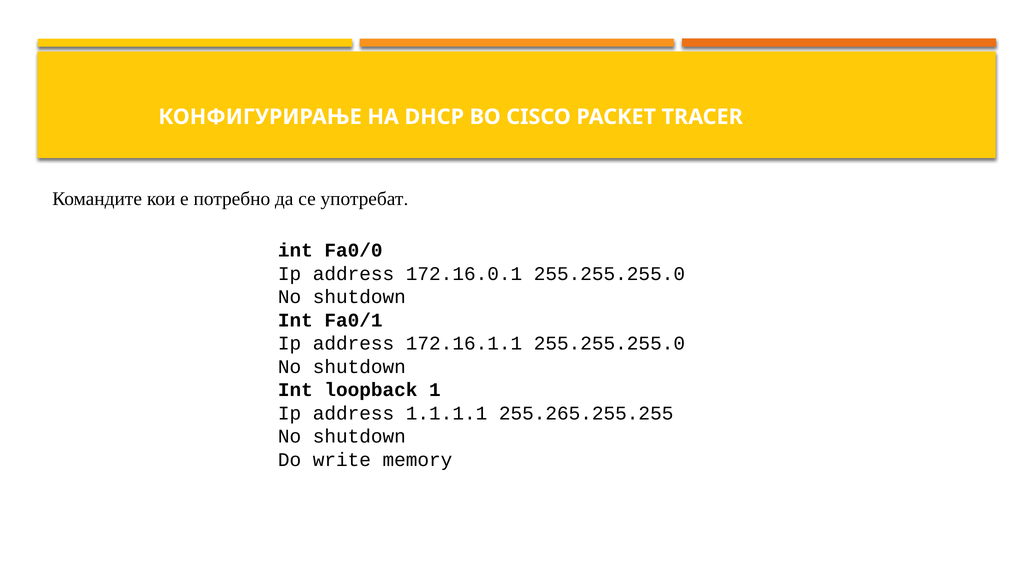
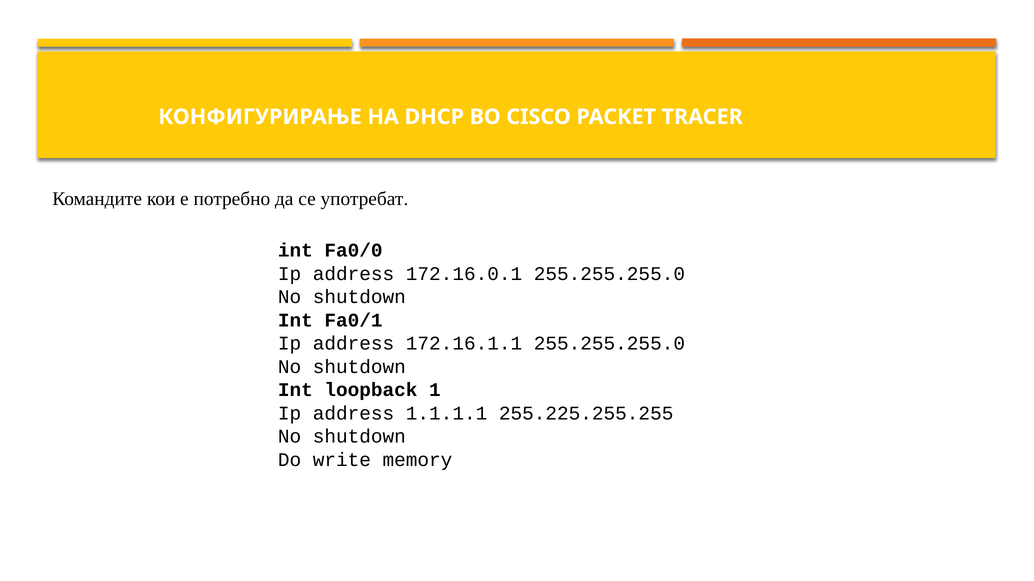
255.265.255.255: 255.265.255.255 -> 255.225.255.255
